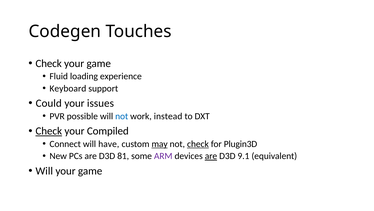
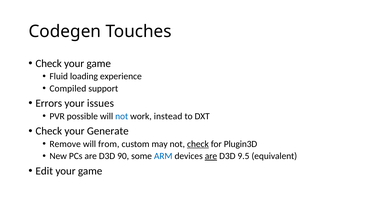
Keyboard: Keyboard -> Compiled
Could: Could -> Errors
Check at (49, 131) underline: present -> none
Compiled: Compiled -> Generate
Connect: Connect -> Remove
have: have -> from
may underline: present -> none
81: 81 -> 90
ARM colour: purple -> blue
9.1: 9.1 -> 9.5
Will at (44, 170): Will -> Edit
